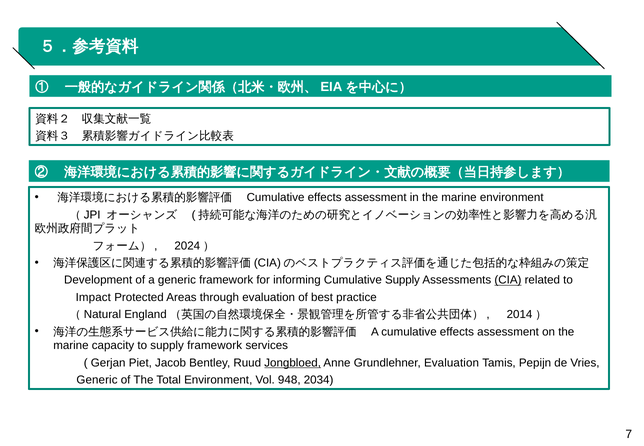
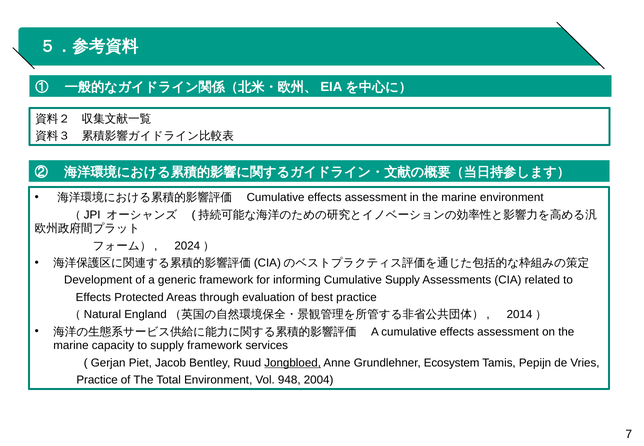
CIA underline: present -> none
Impact at (93, 297): Impact -> Effects
Grundlehner Evaluation: Evaluation -> Ecosystem
Generic at (97, 380): Generic -> Practice
2034: 2034 -> 2004
